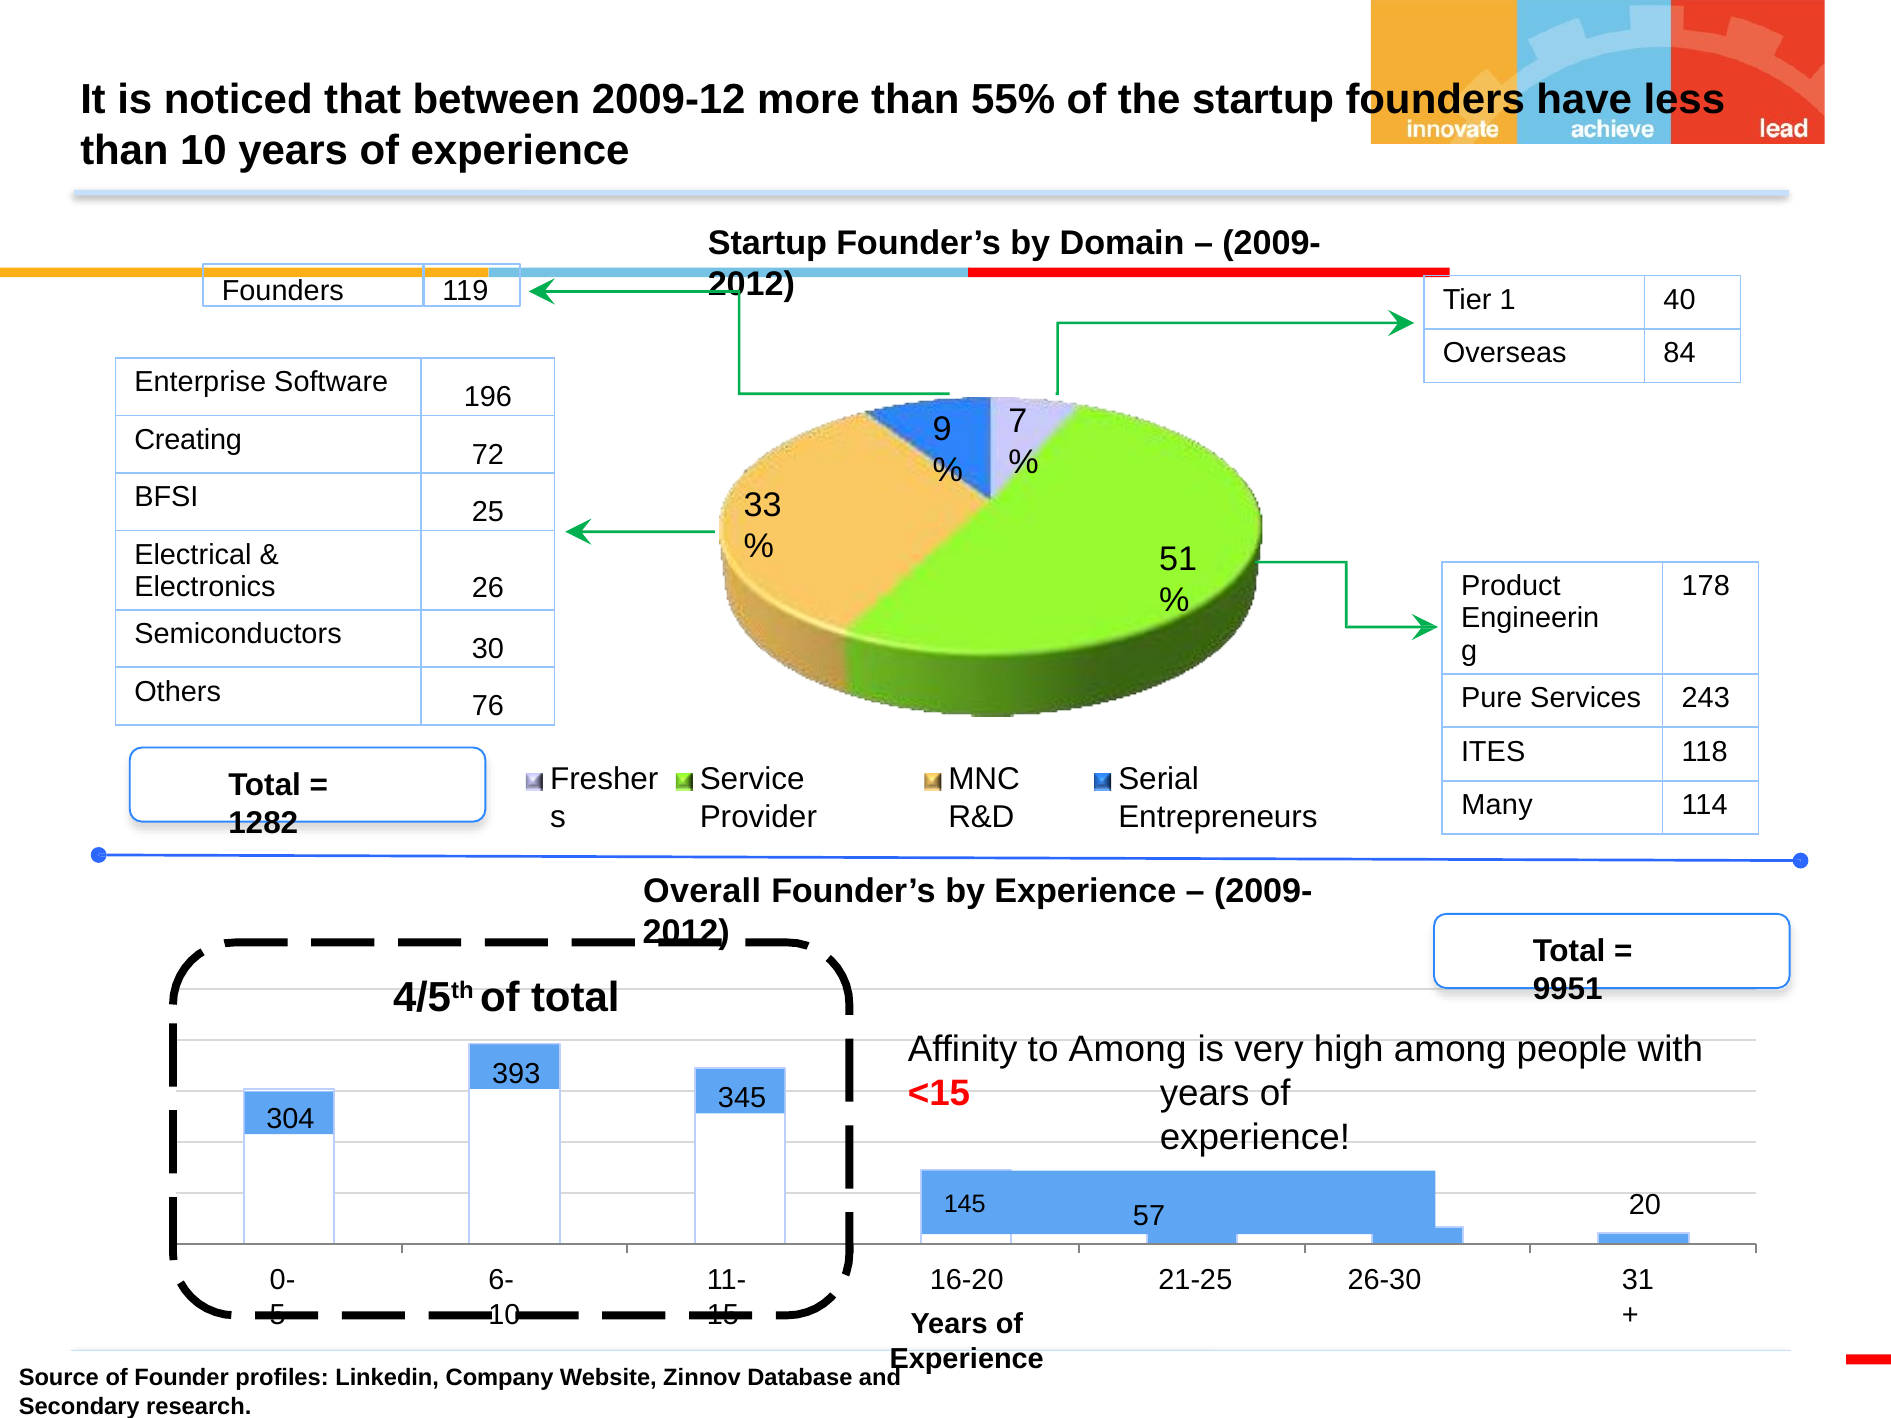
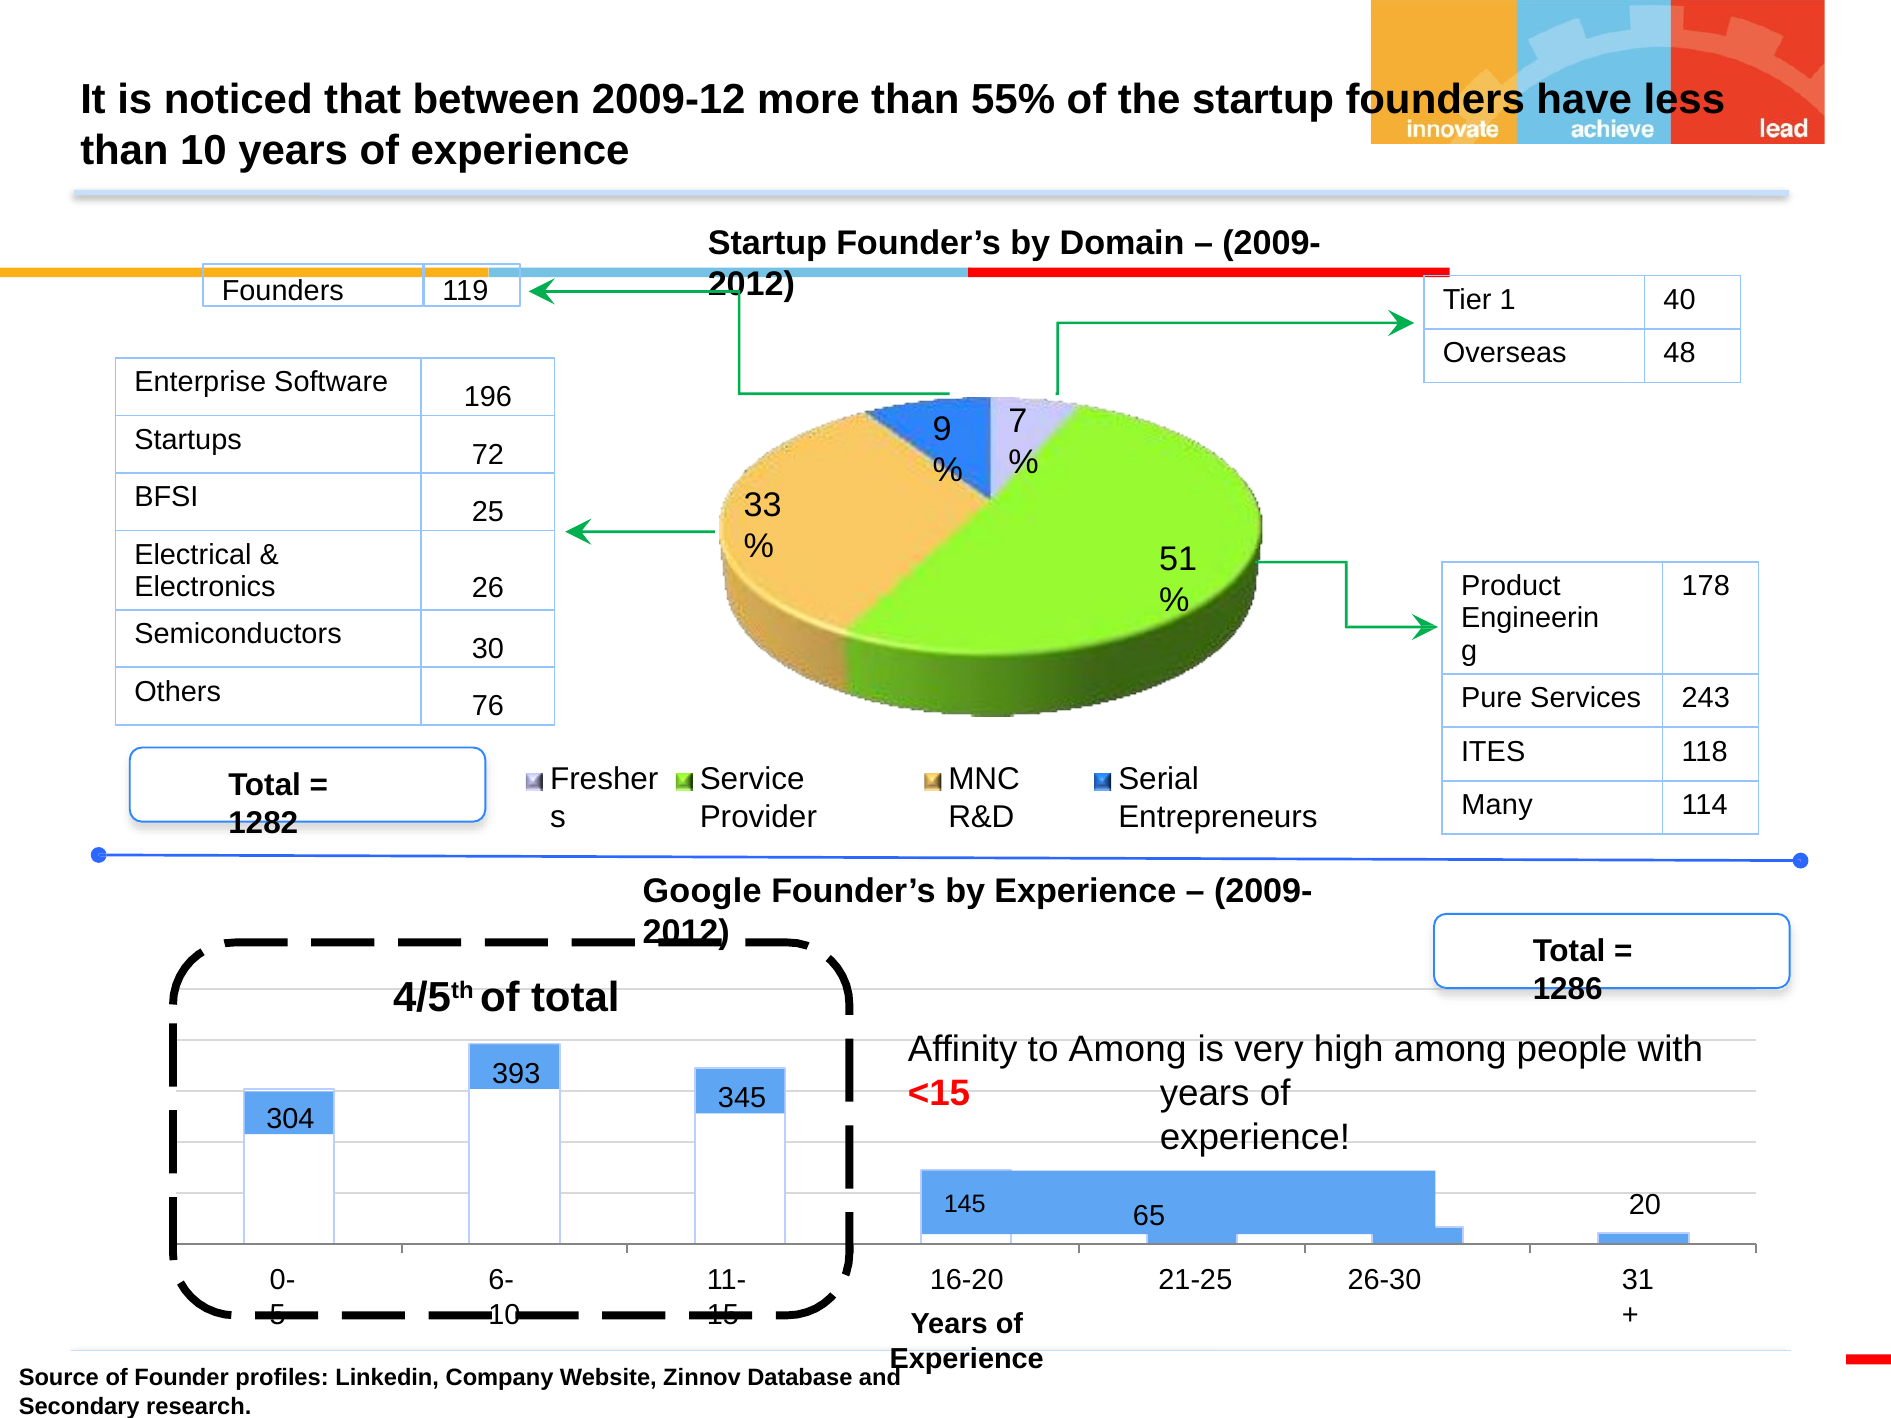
84: 84 -> 48
Creating: Creating -> Startups
Overall: Overall -> Google
9951: 9951 -> 1286
57: 57 -> 65
